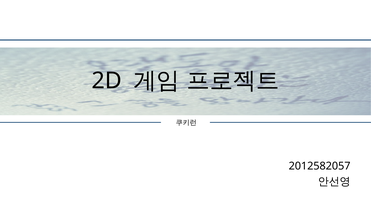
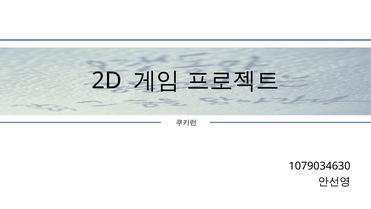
2012582057: 2012582057 -> 1079034630
